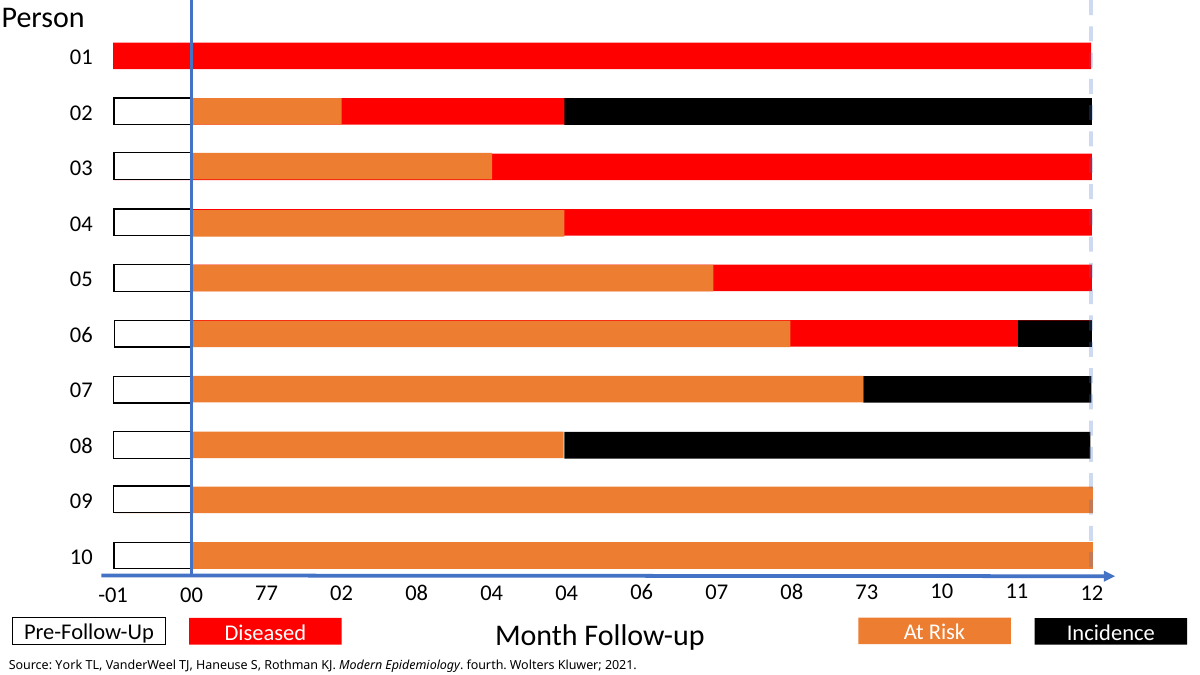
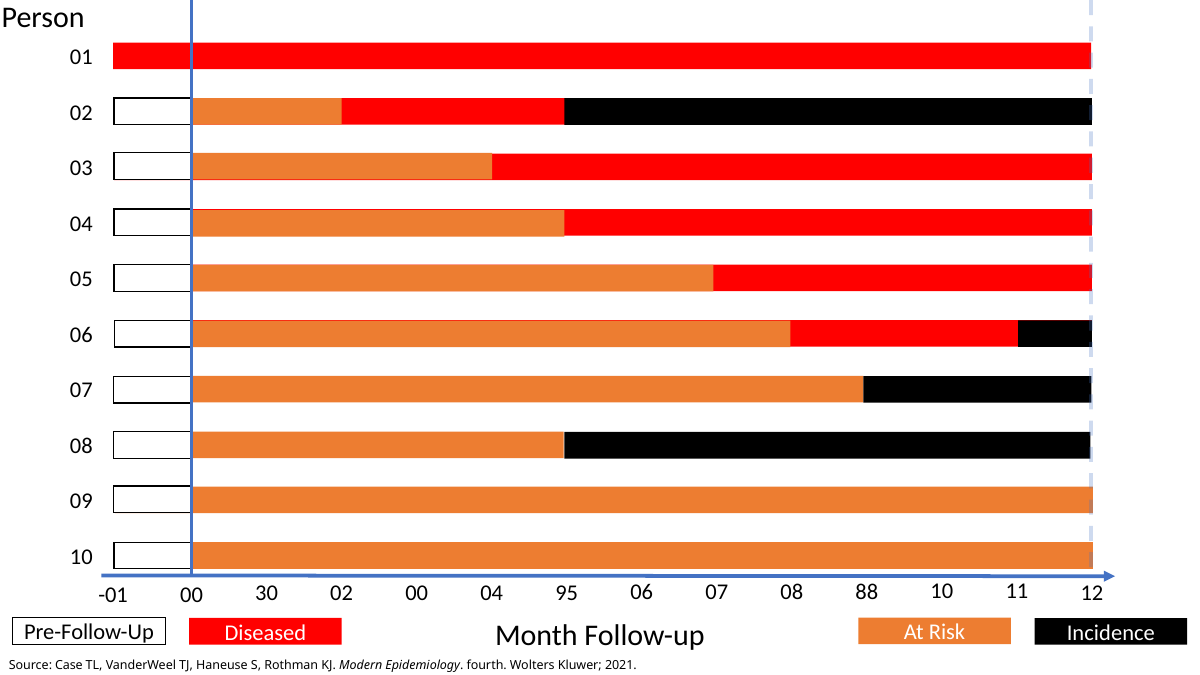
77: 77 -> 30
02 08: 08 -> 00
00 04: 04 -> 95
73: 73 -> 88
York: York -> Case
